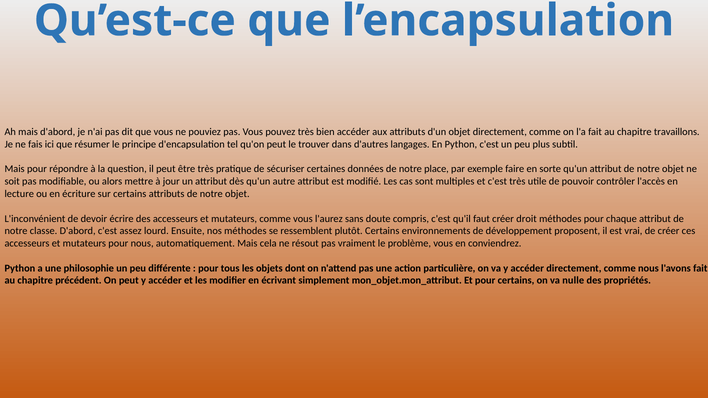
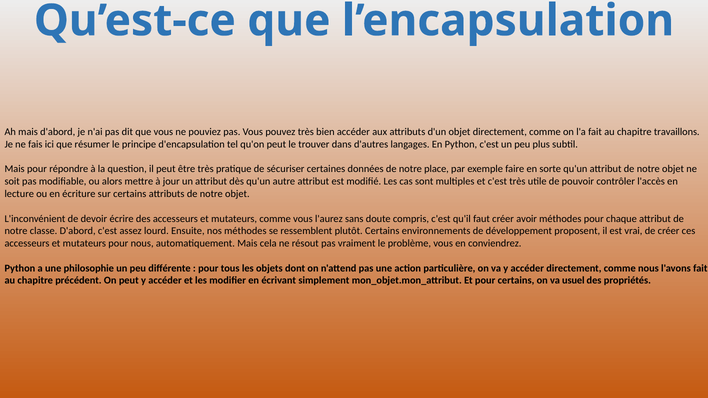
droit: droit -> avoir
nulle: nulle -> usuel
